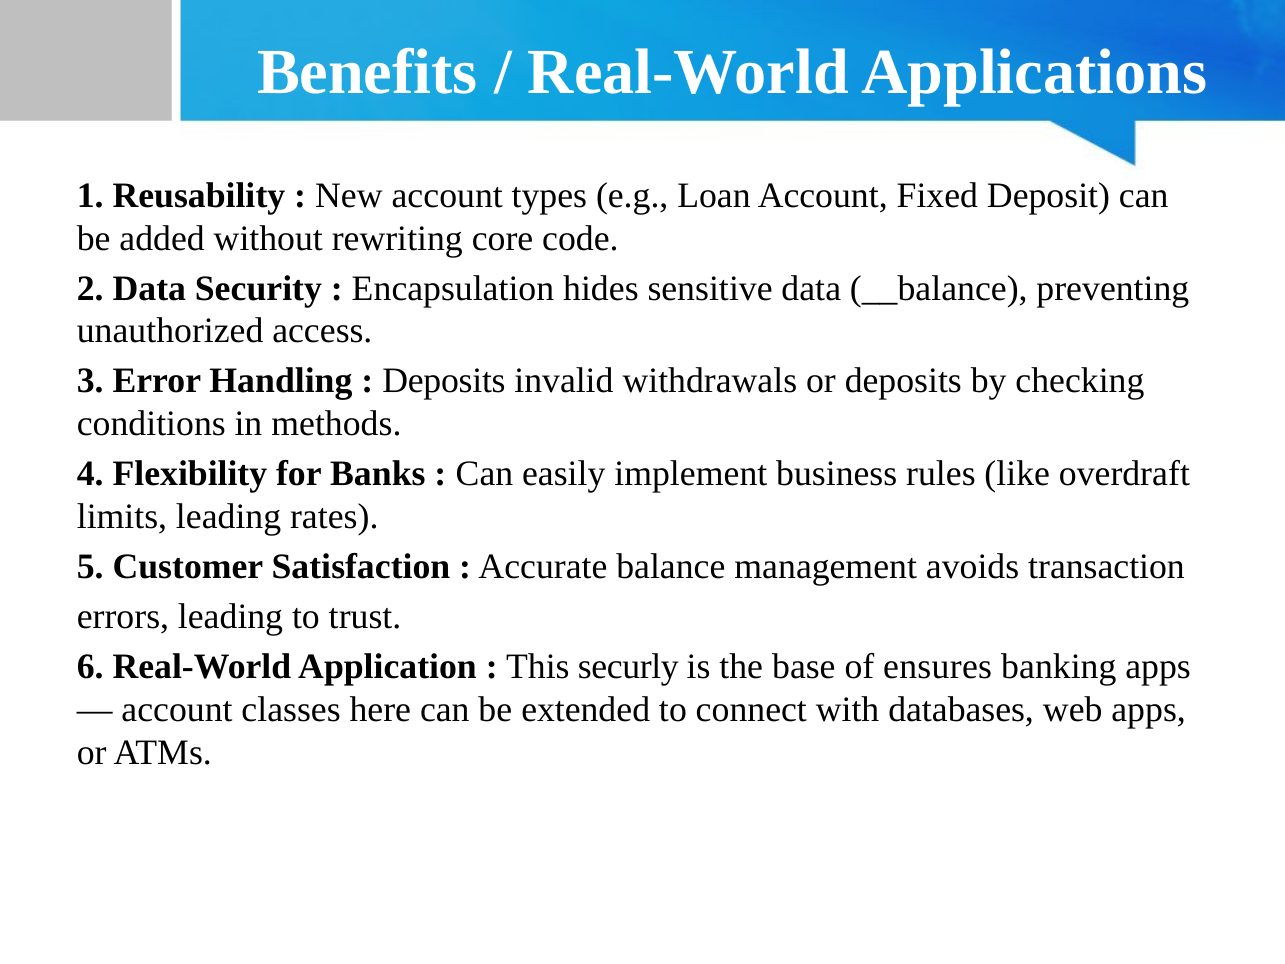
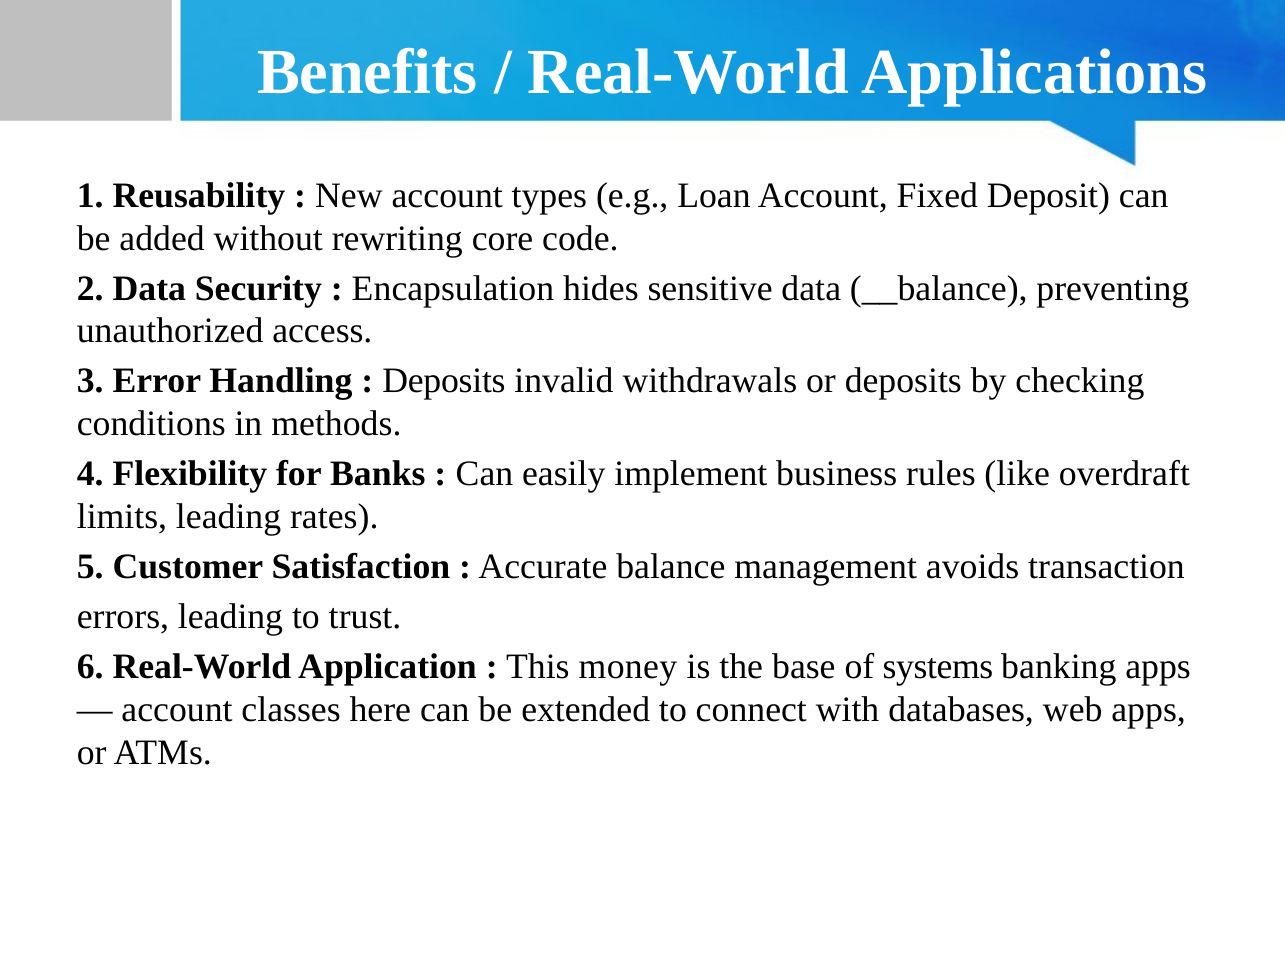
securly: securly -> money
ensures: ensures -> systems
